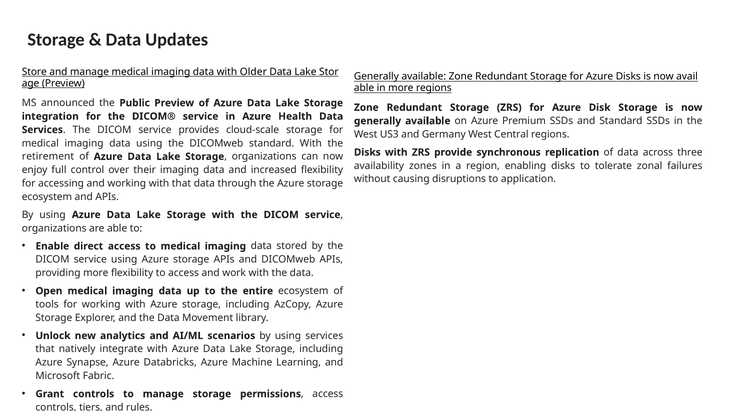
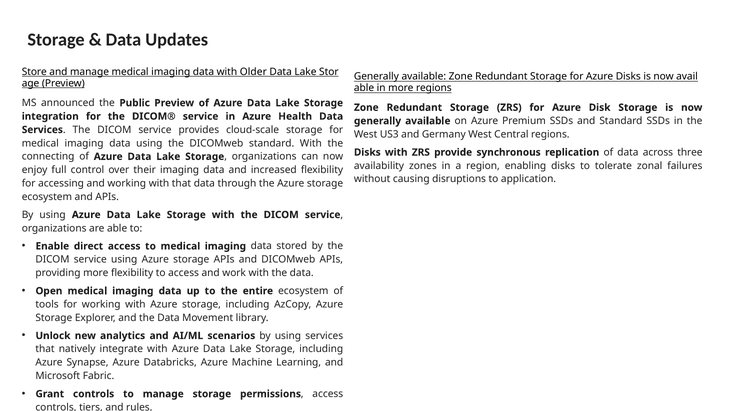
retirement: retirement -> connecting
